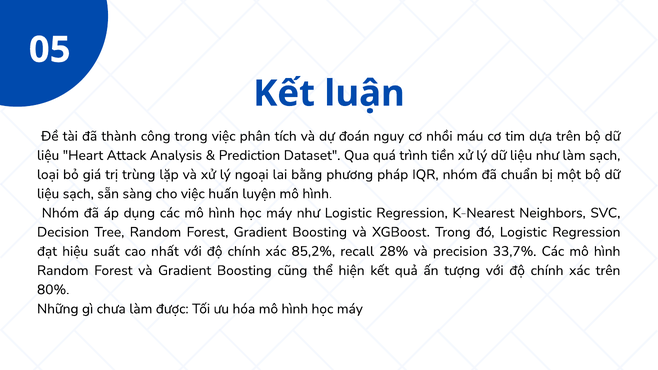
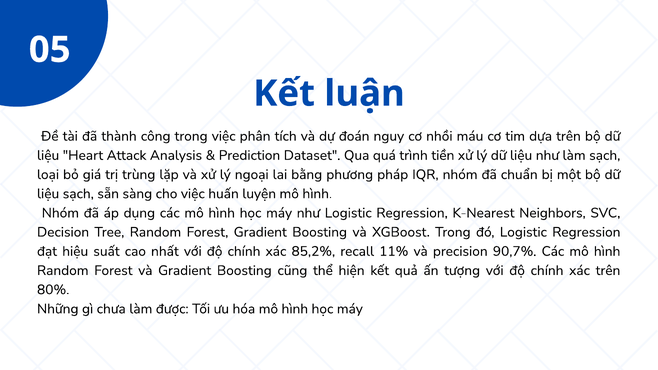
28%: 28% -> 11%
33,7%: 33,7% -> 90,7%
